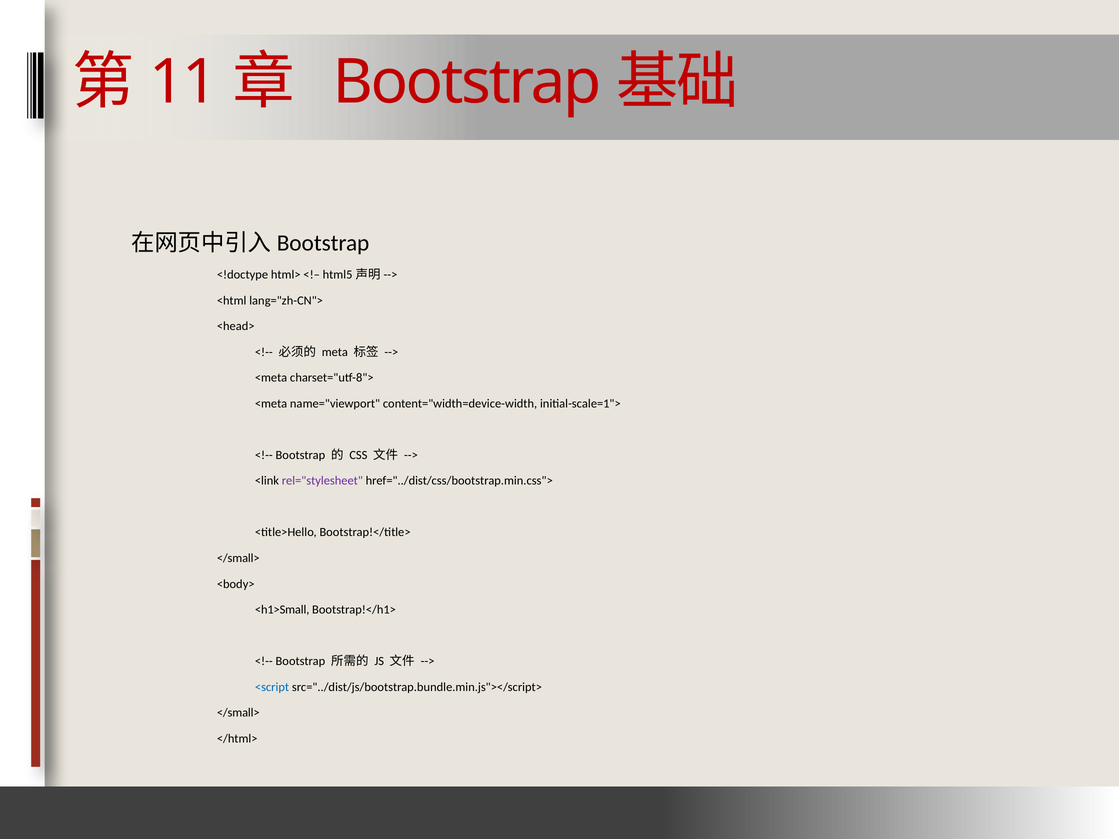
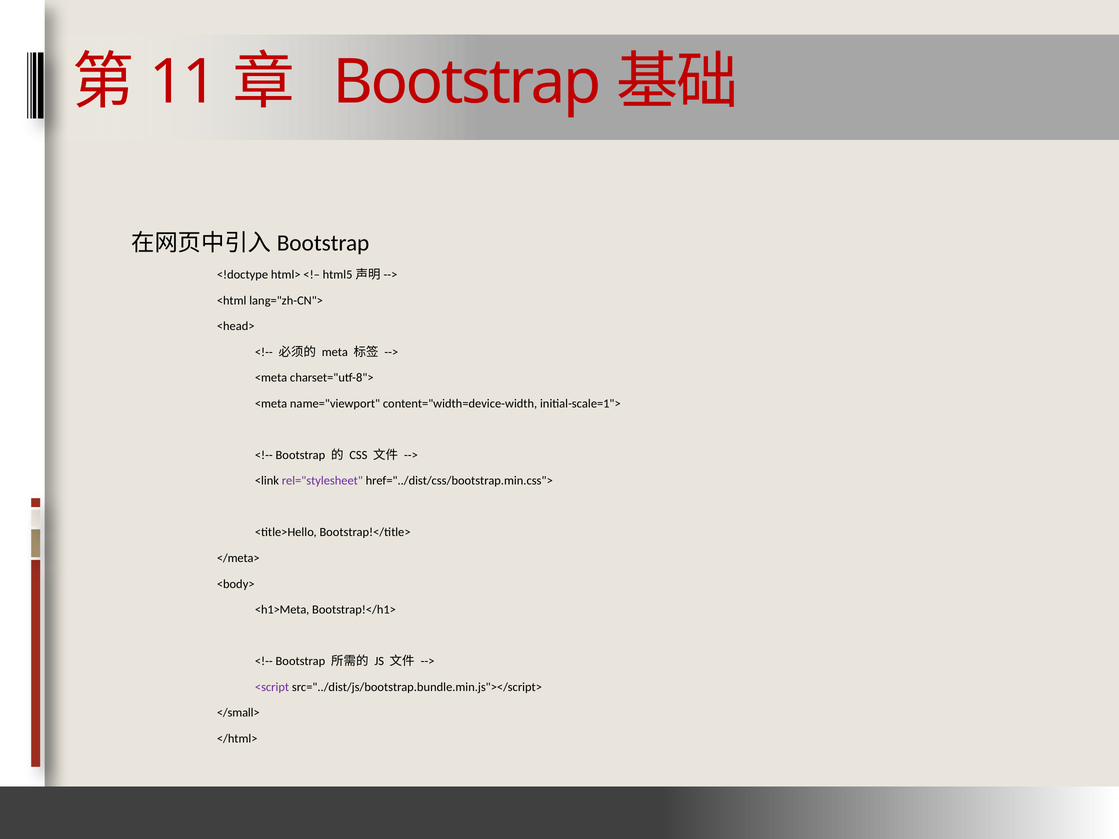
</small> at (238, 558): </small> -> </meta>
<h1>Small: <h1>Small -> <h1>Meta
<script colour: blue -> purple
